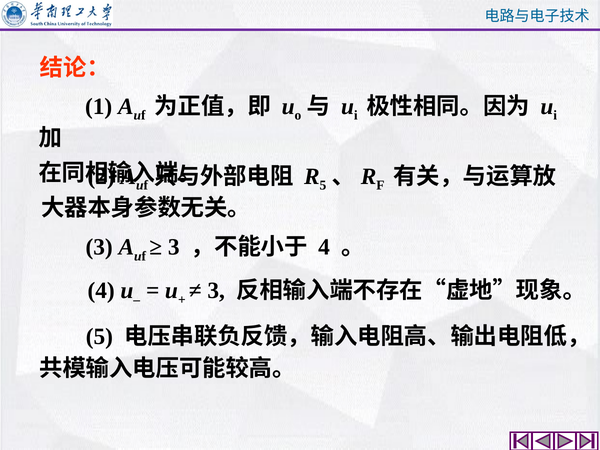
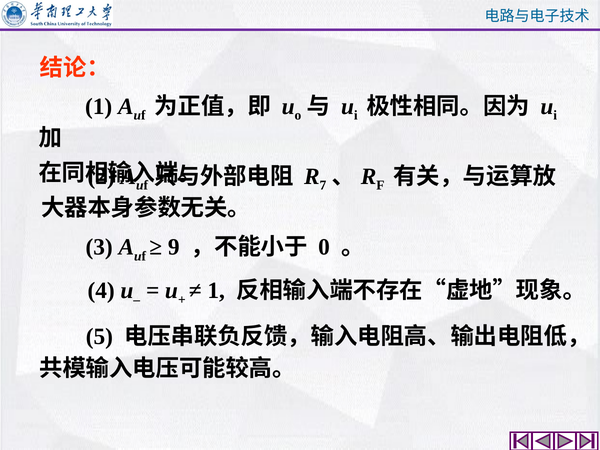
5 at (323, 185): 5 -> 7
3 at (174, 247): 3 -> 9
4 at (324, 247): 4 -> 0
3 at (216, 291): 3 -> 1
